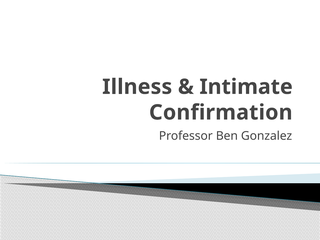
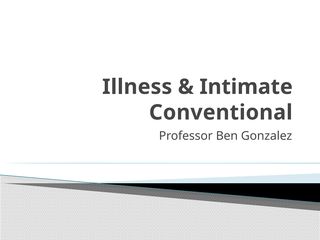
Confirmation: Confirmation -> Conventional
